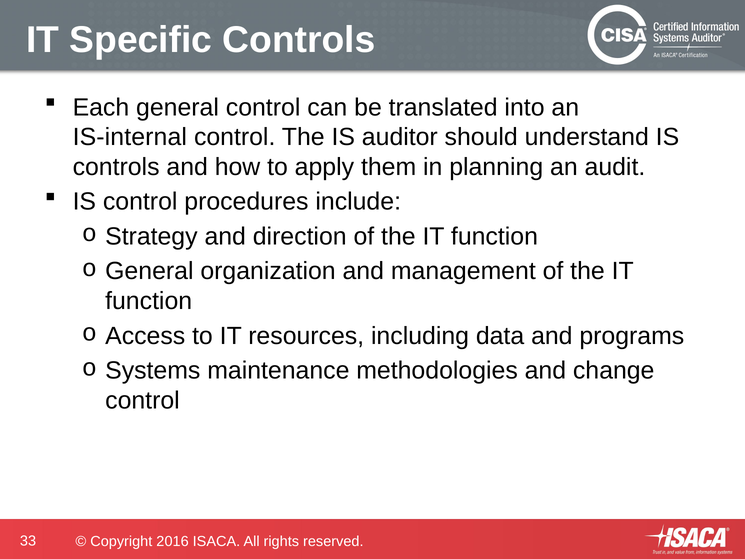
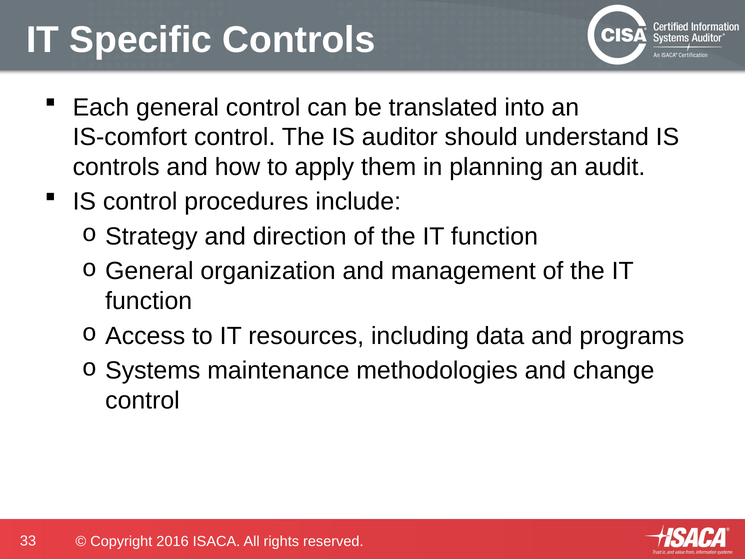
IS-internal: IS-internal -> IS-comfort
